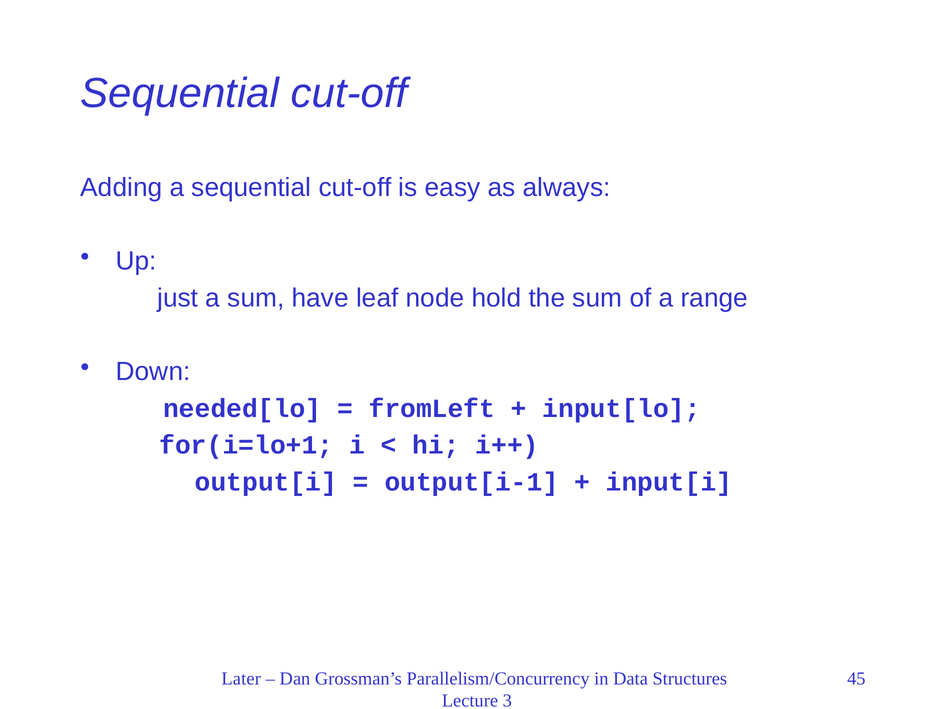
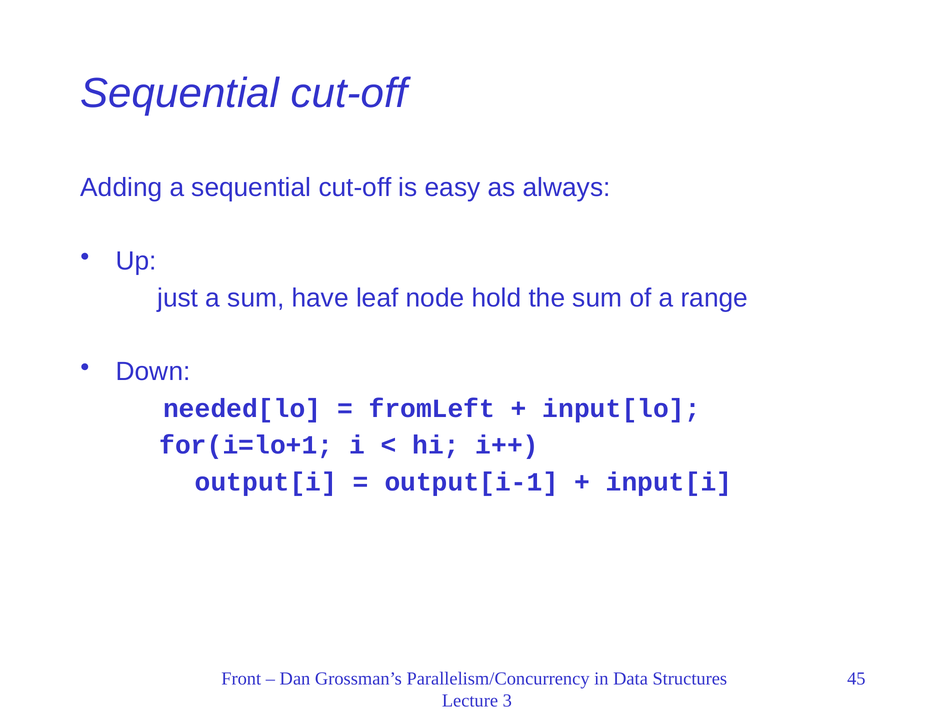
Later: Later -> Front
